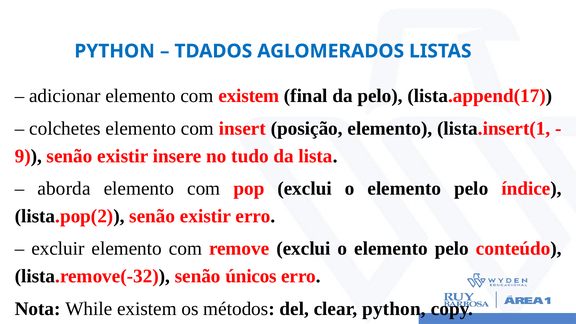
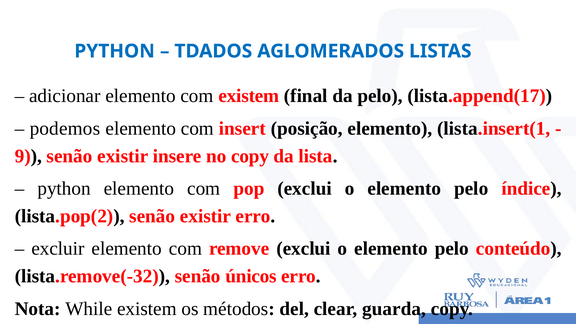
colchetes: colchetes -> podemos
no tudo: tudo -> copy
aborda at (64, 189): aborda -> python
clear python: python -> guarda
